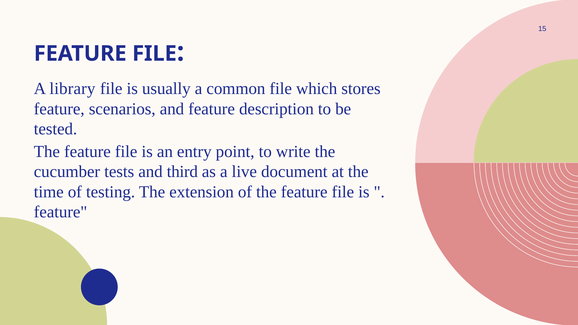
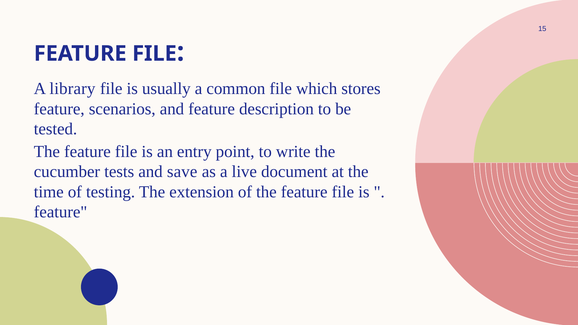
third: third -> save
